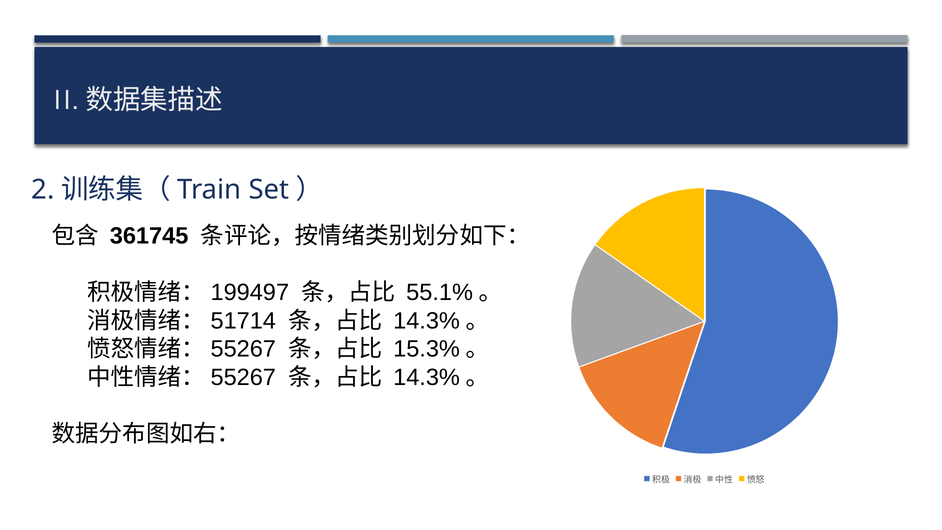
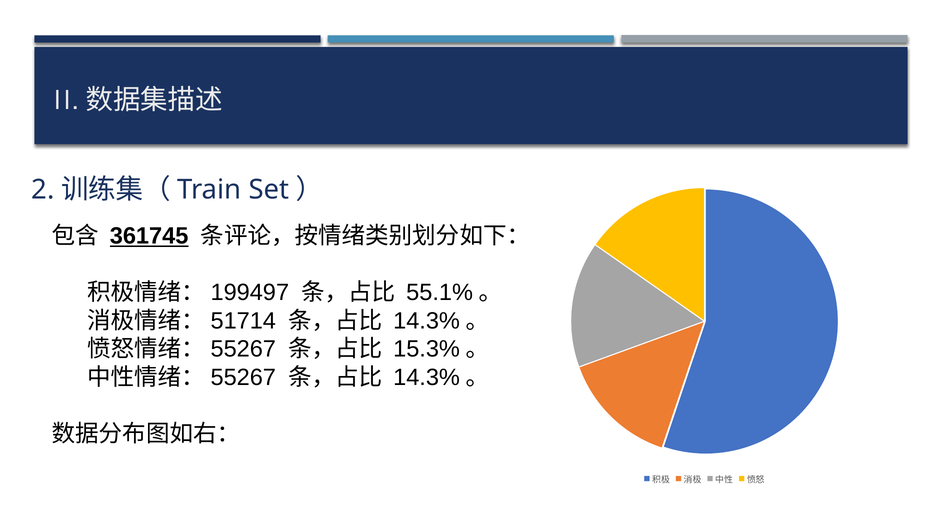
361745 underline: none -> present
